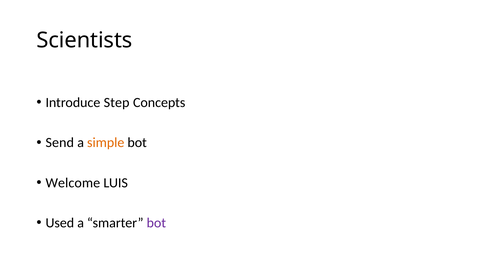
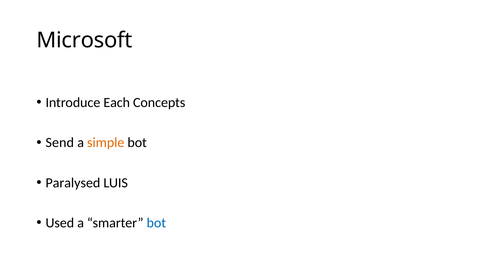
Scientists: Scientists -> Microsoft
Step: Step -> Each
Welcome: Welcome -> Paralysed
bot at (156, 223) colour: purple -> blue
